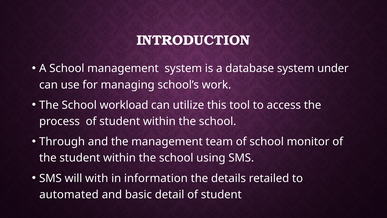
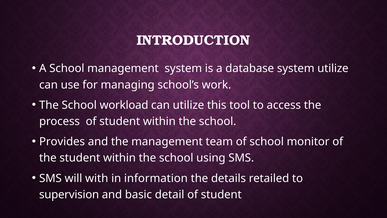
system under: under -> utilize
Through: Through -> Provides
automated: automated -> supervision
